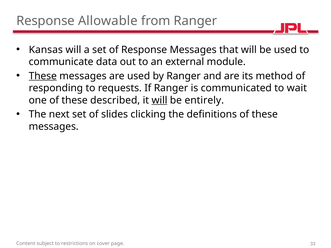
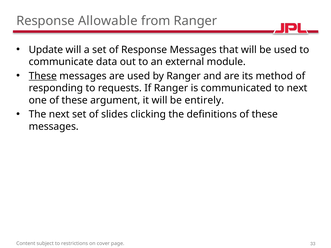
Kansas: Kansas -> Update
to wait: wait -> next
described: described -> argument
will at (159, 100) underline: present -> none
